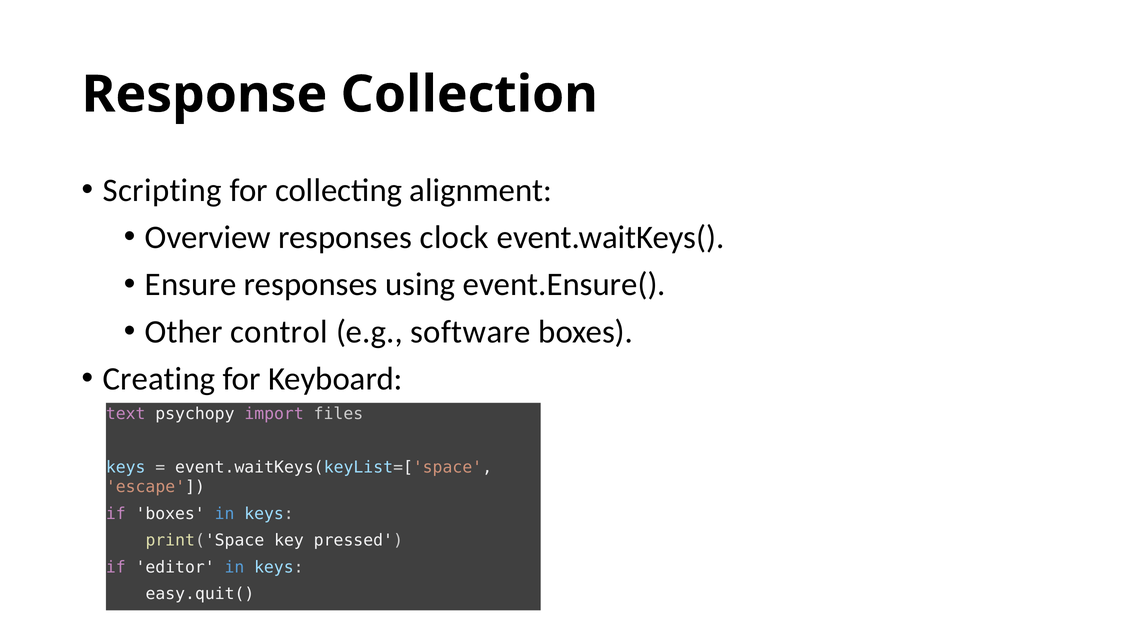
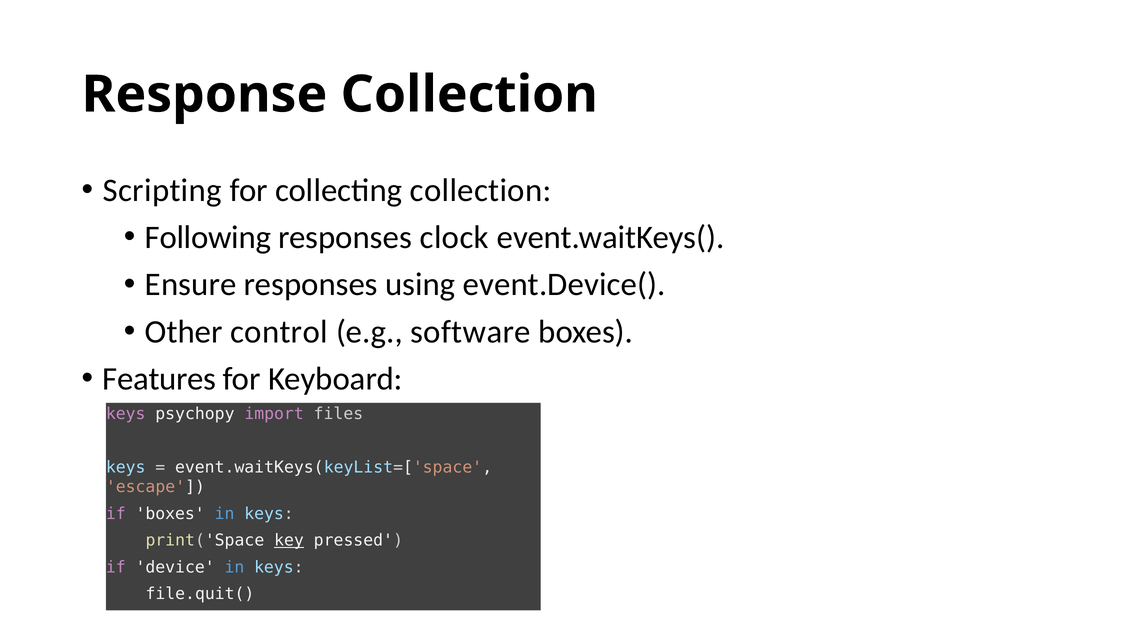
collecting alignment: alignment -> collection
Overview: Overview -> Following
event.Ensure(: event.Ensure( -> event.Device(
Creating: Creating -> Features
text at (126, 414): text -> keys
key underline: none -> present
editor: editor -> device
easy.quit(: easy.quit( -> file.quit(
